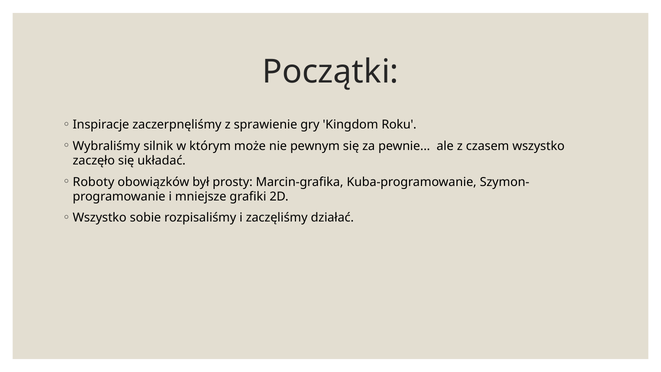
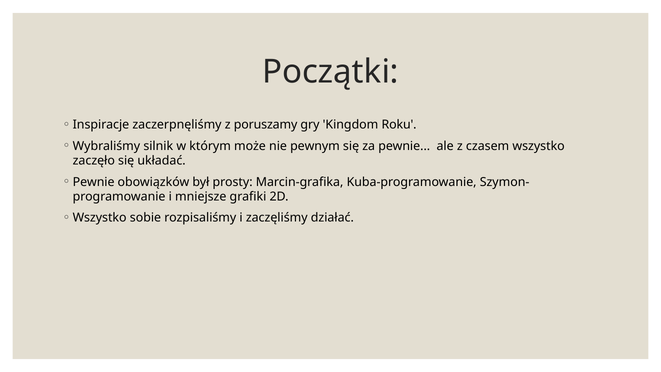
sprawienie: sprawienie -> poruszamy
Roboty at (94, 182): Roboty -> Pewnie
